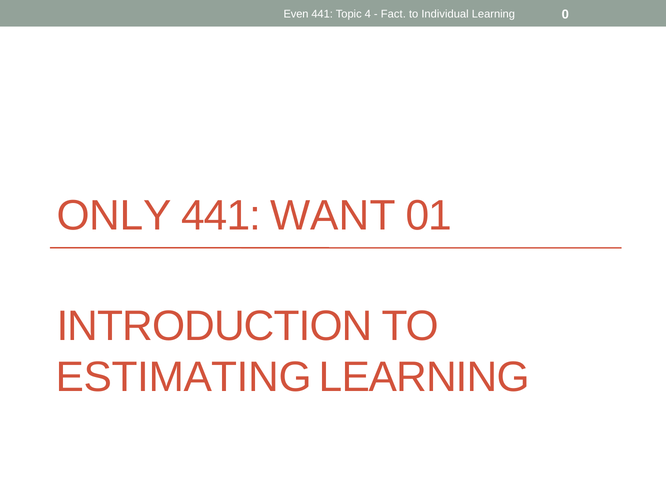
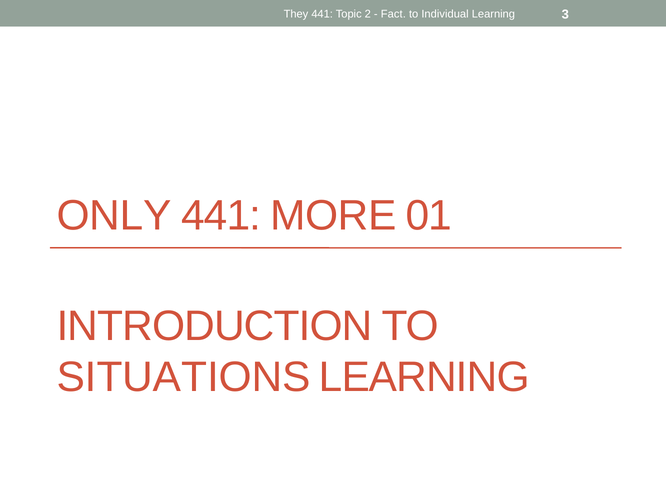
Even: Even -> They
4: 4 -> 2
0: 0 -> 3
WANT: WANT -> MORE
ESTIMATING: ESTIMATING -> SITUATIONS
